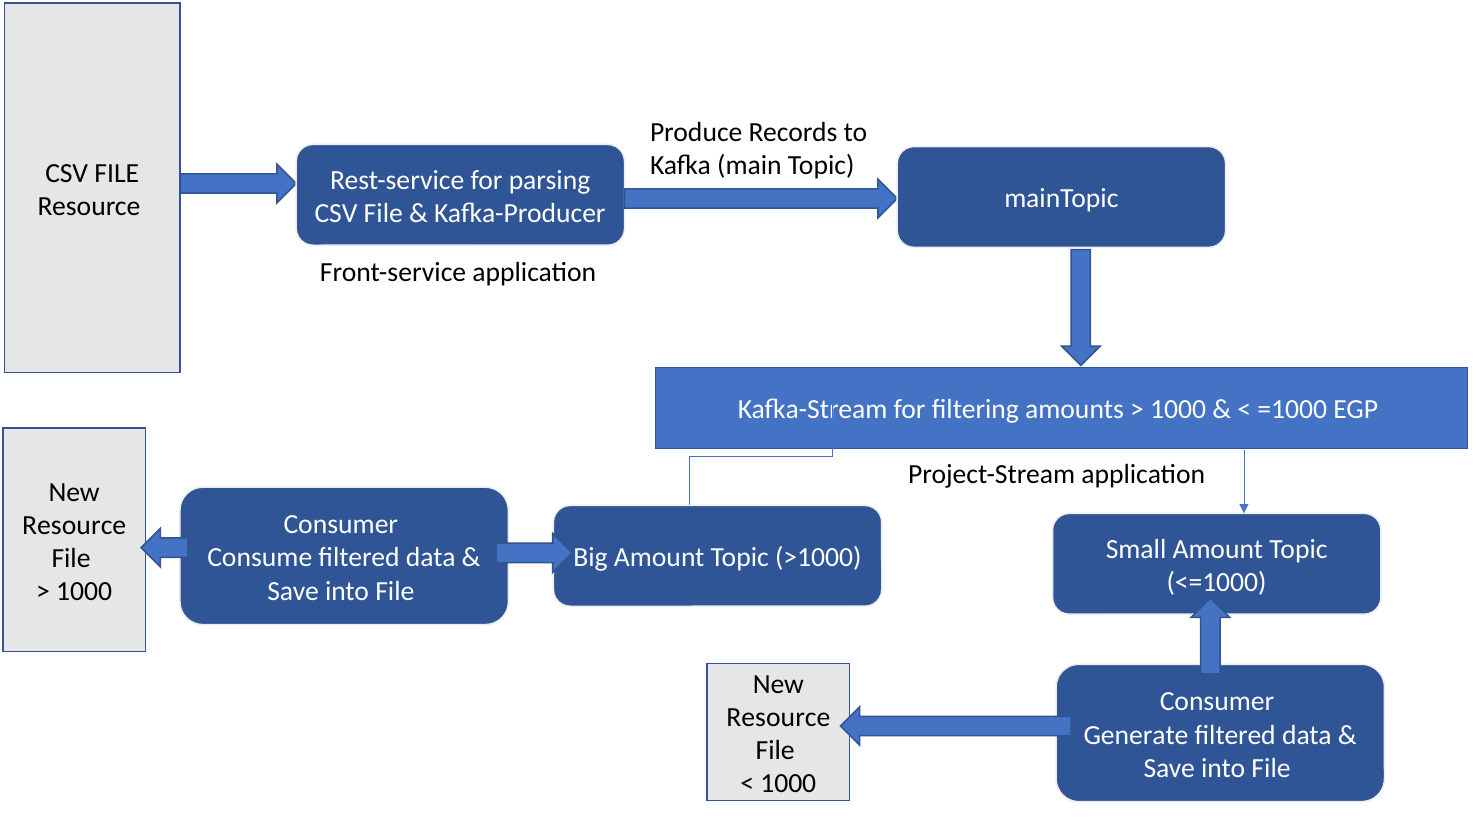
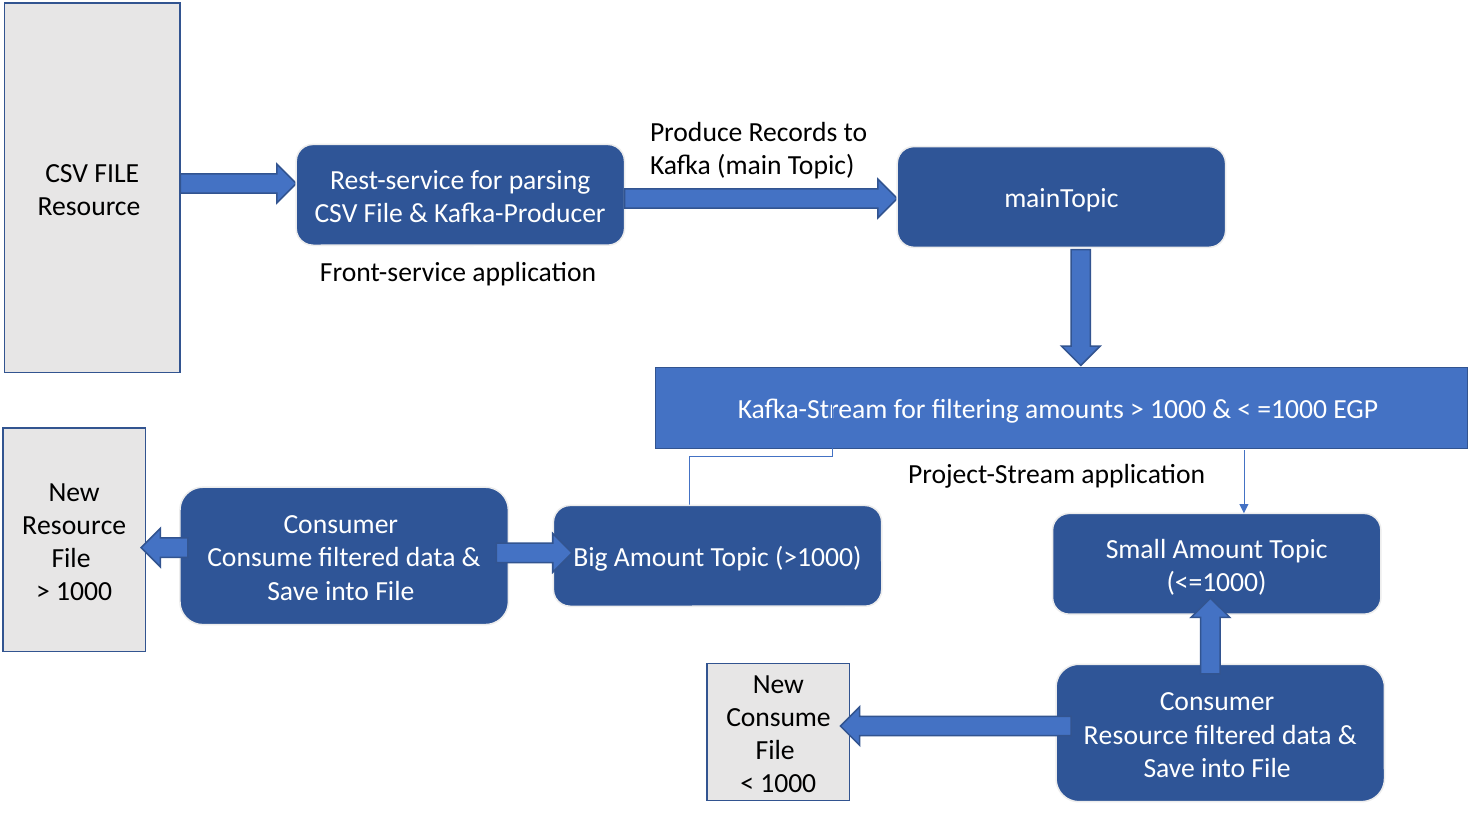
Resource at (778, 717): Resource -> Consume
Generate at (1136, 735): Generate -> Resource
